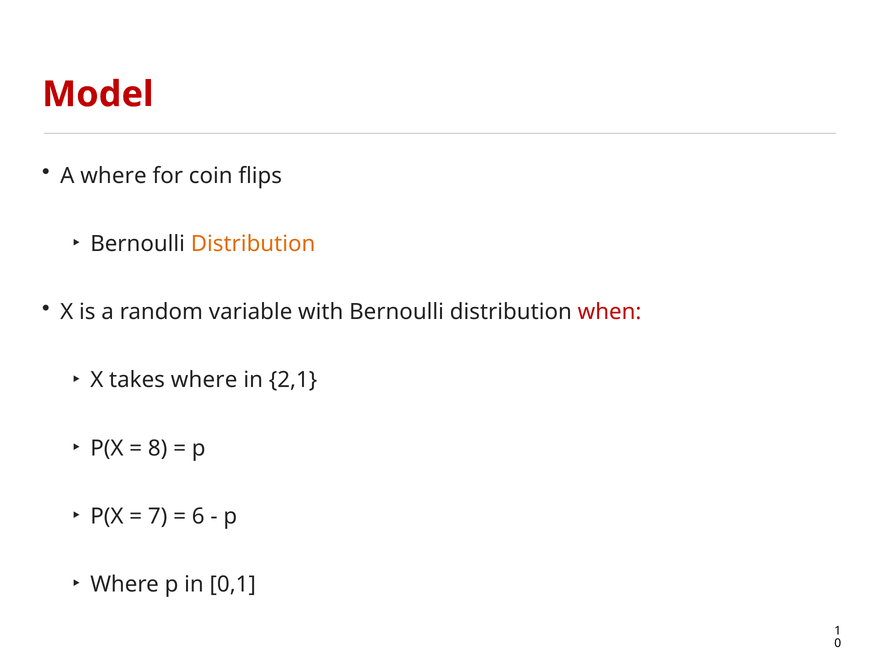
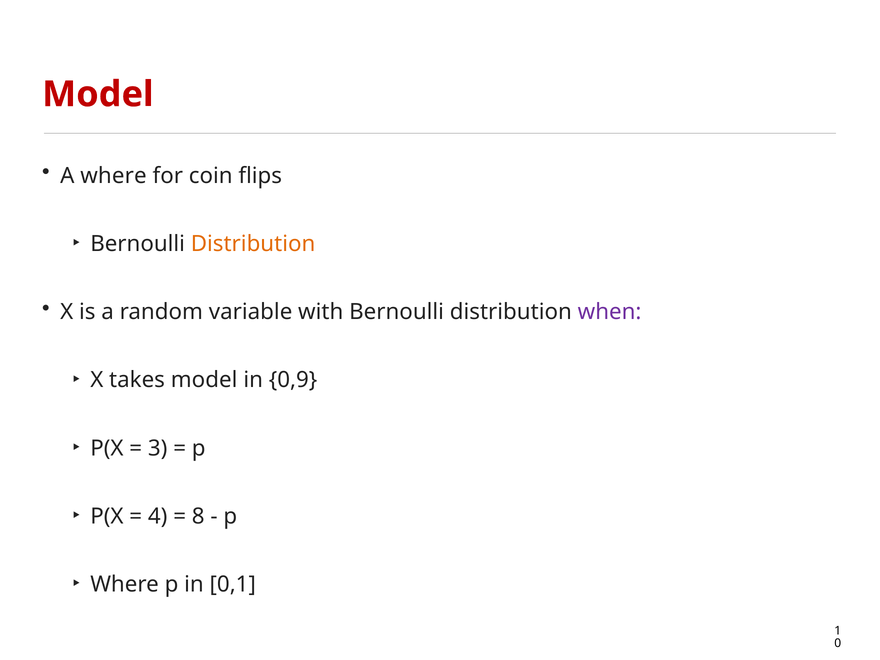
when colour: red -> purple
takes where: where -> model
2,1: 2,1 -> 0,9
8: 8 -> 3
7: 7 -> 4
6: 6 -> 8
